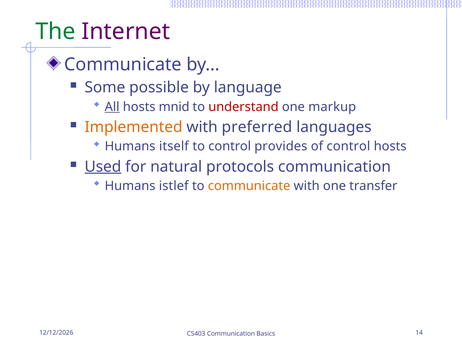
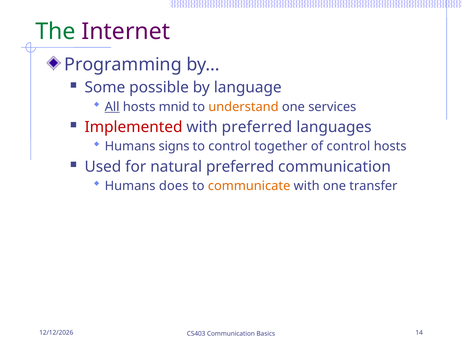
Communicate at (123, 64): Communicate -> Programming
understand colour: red -> orange
markup: markup -> services
Implemented colour: orange -> red
itself: itself -> signs
provides: provides -> together
Used underline: present -> none
natural protocols: protocols -> preferred
istlef: istlef -> does
